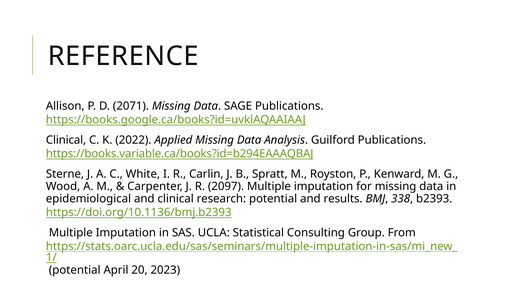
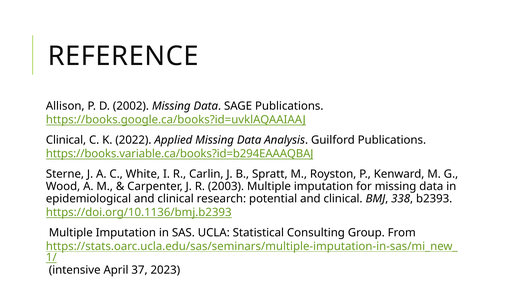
2071: 2071 -> 2002
2097: 2097 -> 2003
potential and results: results -> clinical
potential at (75, 270): potential -> intensive
20: 20 -> 37
